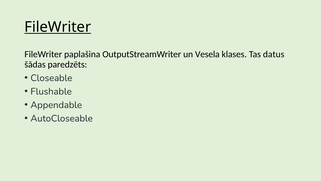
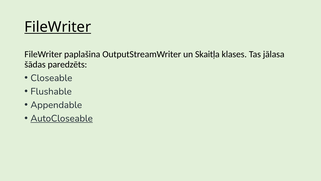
Vesela: Vesela -> Skaitļa
datus: datus -> jālasa
AutoCloseable underline: none -> present
